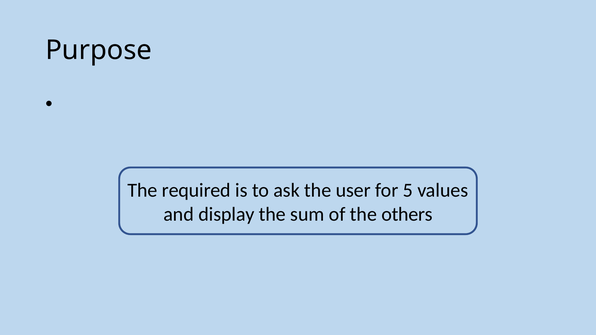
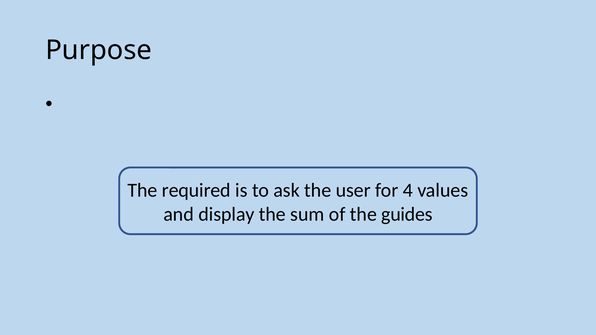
5: 5 -> 4
others: others -> guides
